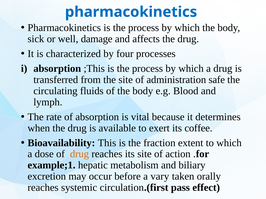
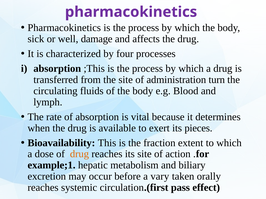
pharmacokinetics at (131, 12) colour: blue -> purple
safe: safe -> turn
coffee: coffee -> pieces
